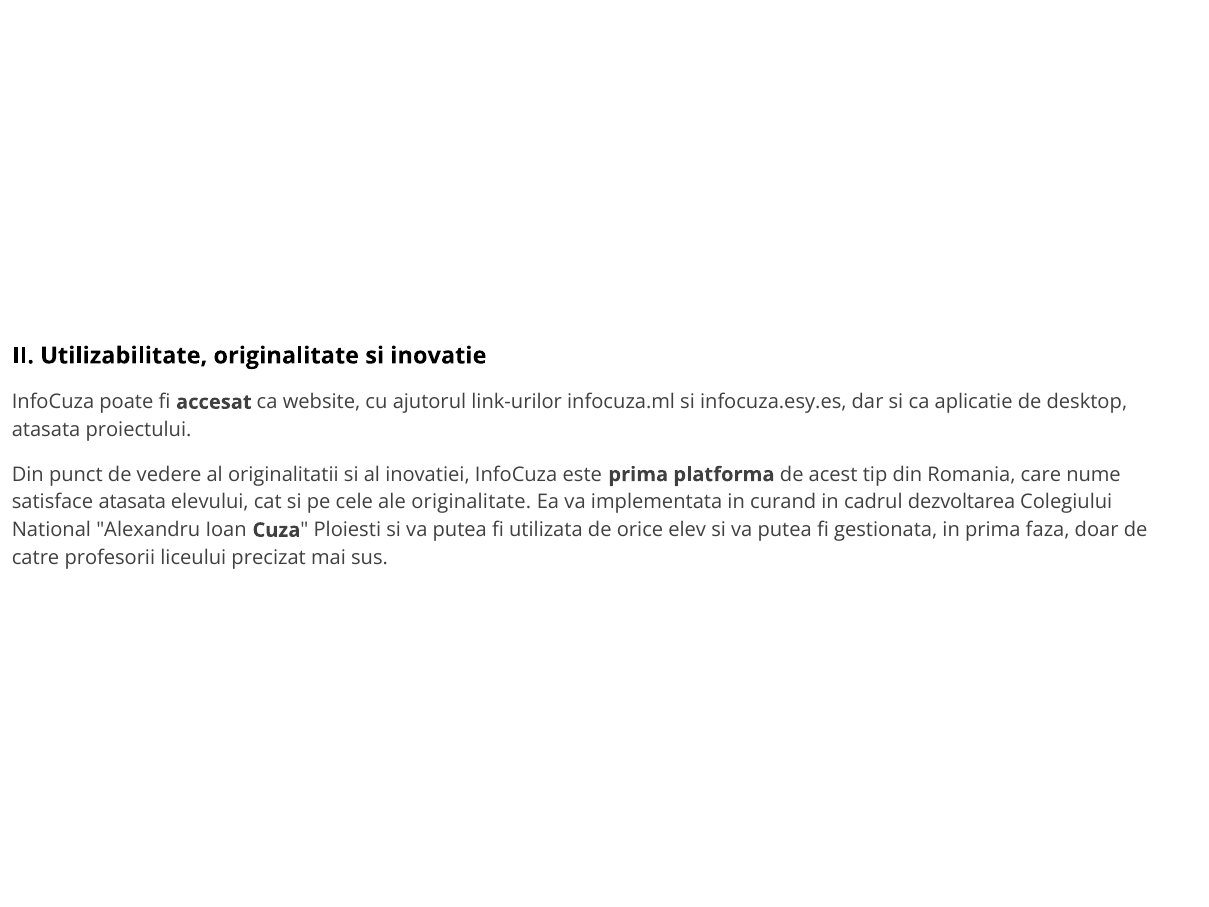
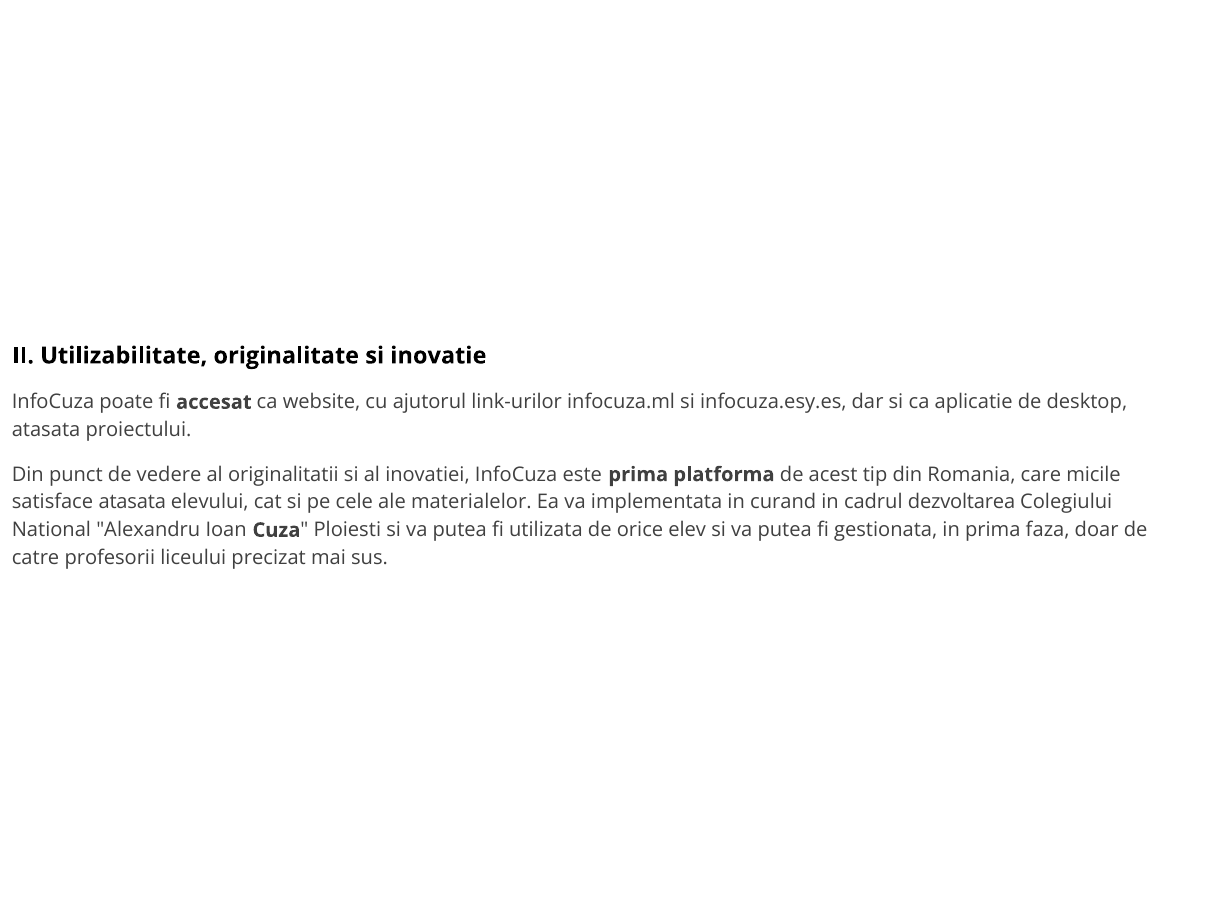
nume: nume -> micile
ale originalitate: originalitate -> materialelor
